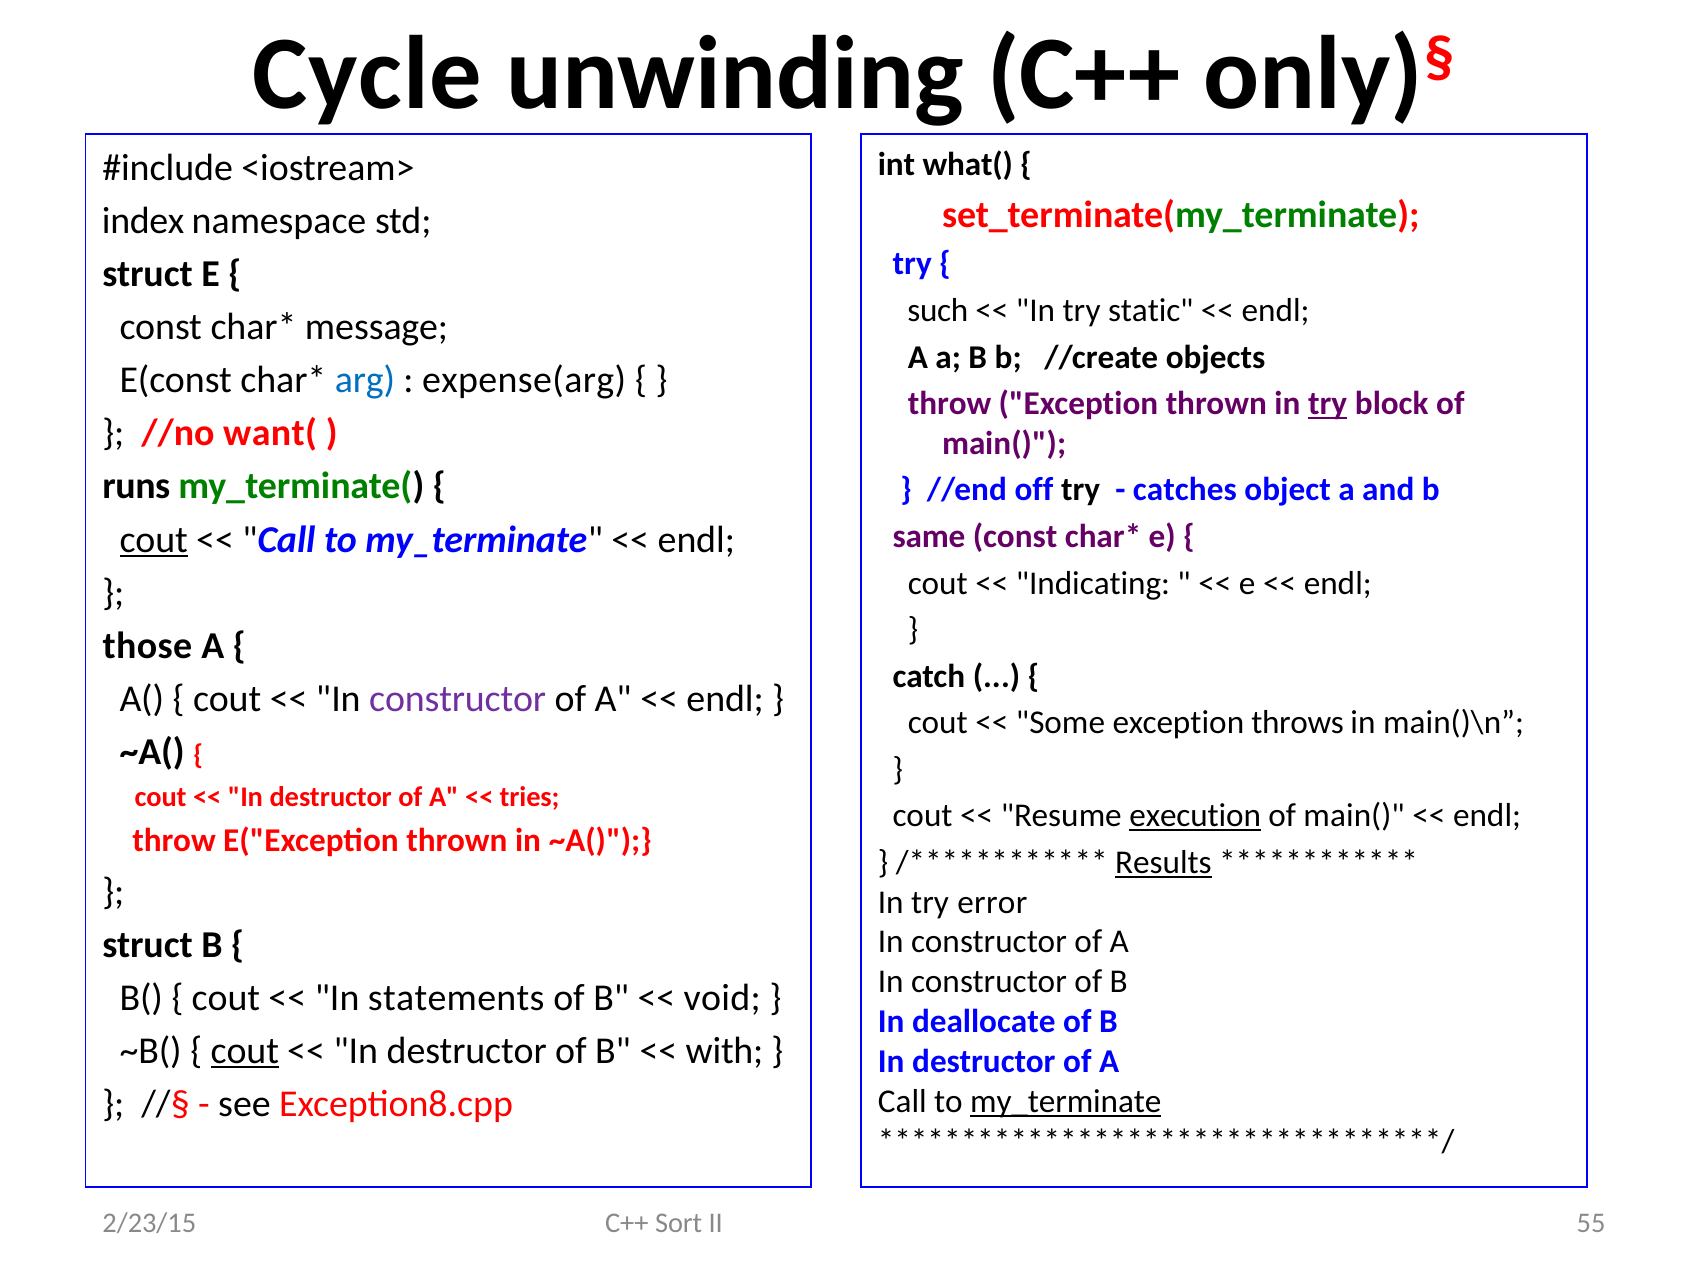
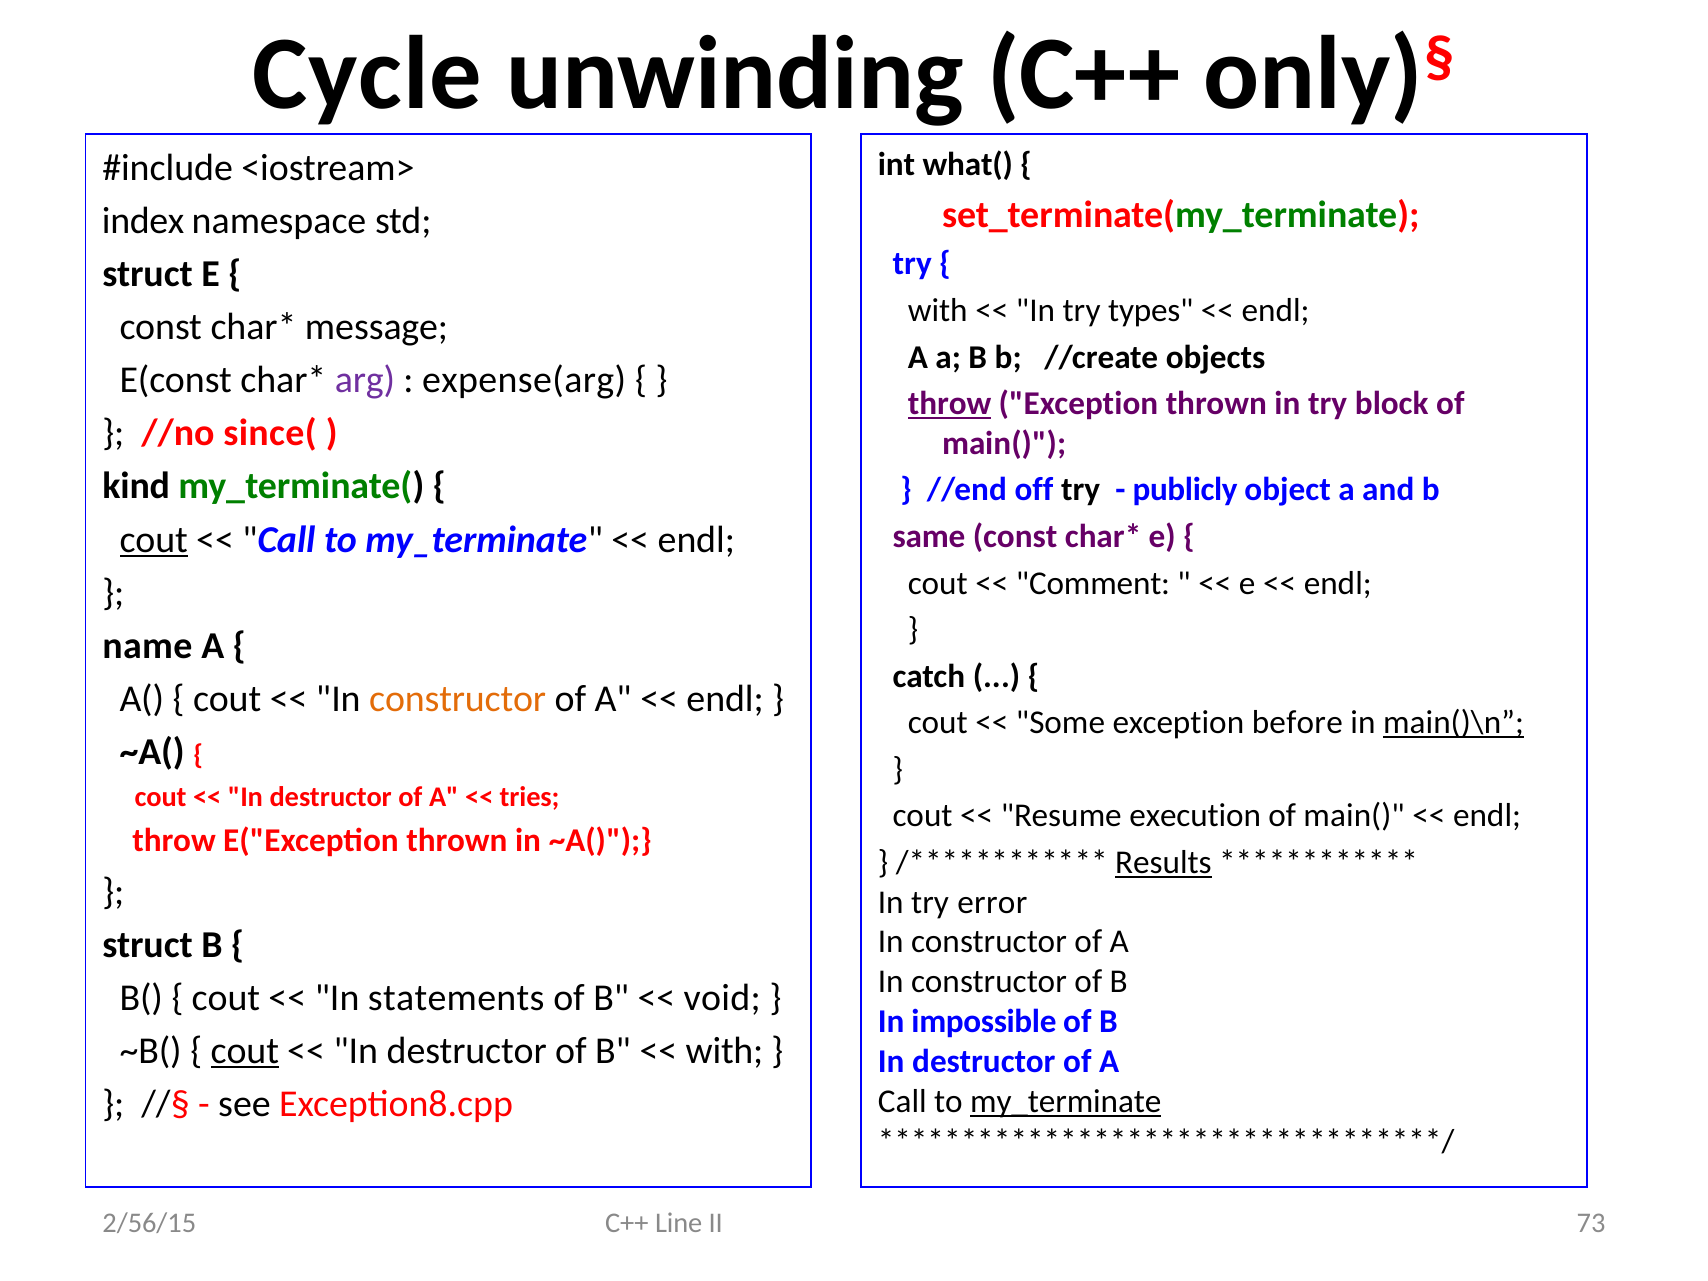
such at (938, 311): such -> with
static: static -> types
arg colour: blue -> purple
throw at (950, 404) underline: none -> present
try at (1328, 404) underline: present -> none
want(: want( -> since(
runs: runs -> kind
catches: catches -> publicly
Indicating: Indicating -> Comment
those: those -> name
constructor at (458, 699) colour: purple -> orange
throws: throws -> before
main()\n underline: none -> present
execution underline: present -> none
deallocate: deallocate -> impossible
2/23/15: 2/23/15 -> 2/56/15
Sort: Sort -> Line
55: 55 -> 73
